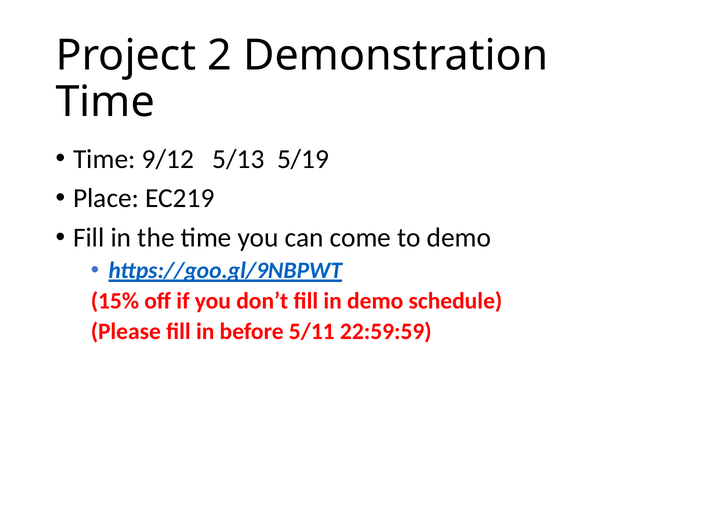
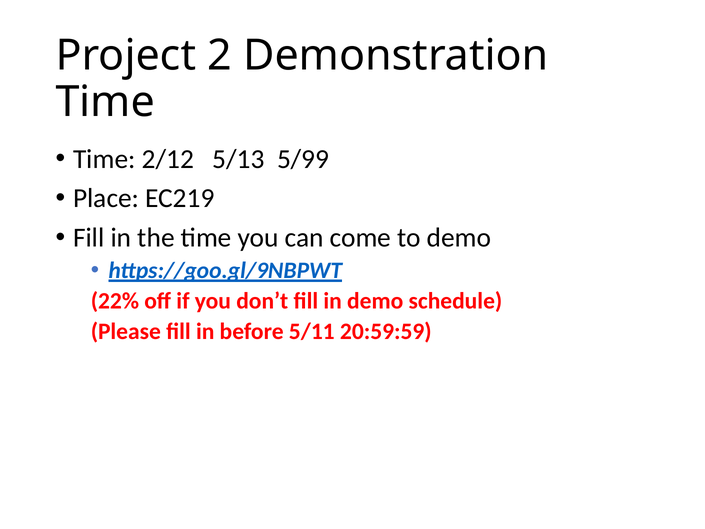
9/12: 9/12 -> 2/12
5/19: 5/19 -> 5/99
15%: 15% -> 22%
22:59:59: 22:59:59 -> 20:59:59
